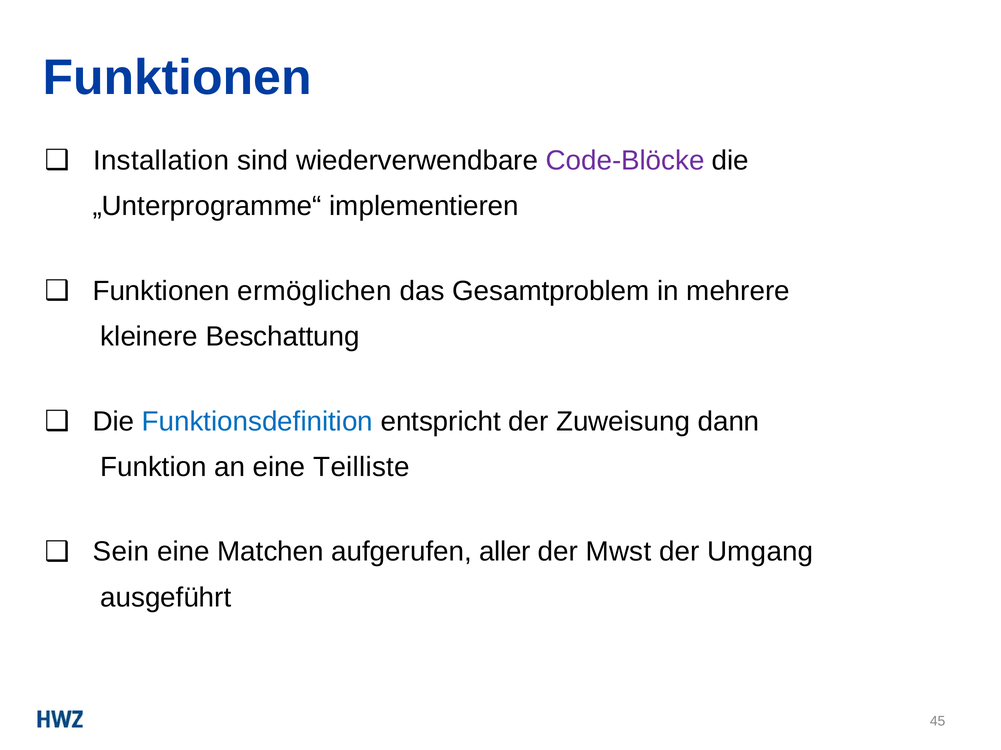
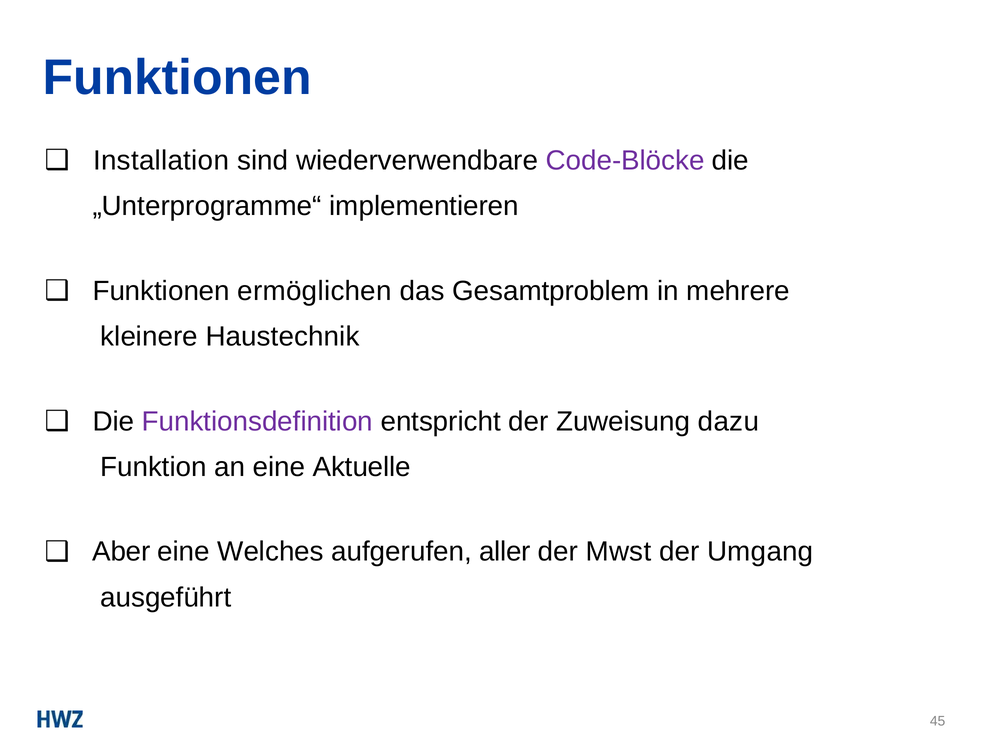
Beschattung: Beschattung -> Haustechnik
Funktionsdefinition colour: blue -> purple
dann: dann -> dazu
Teilliste: Teilliste -> Aktuelle
Sein: Sein -> Aber
Matchen: Matchen -> Welches
